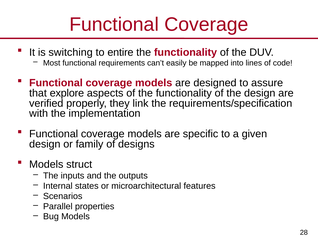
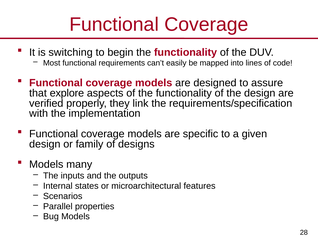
entire: entire -> begin
struct: struct -> many
